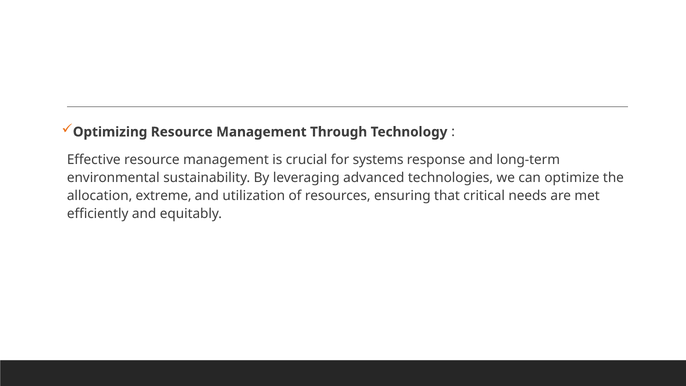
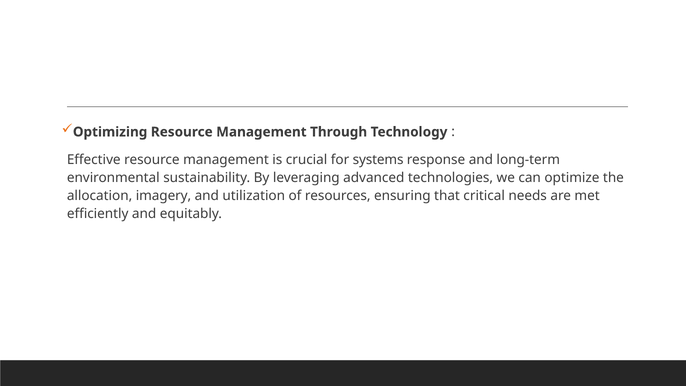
extreme: extreme -> imagery
